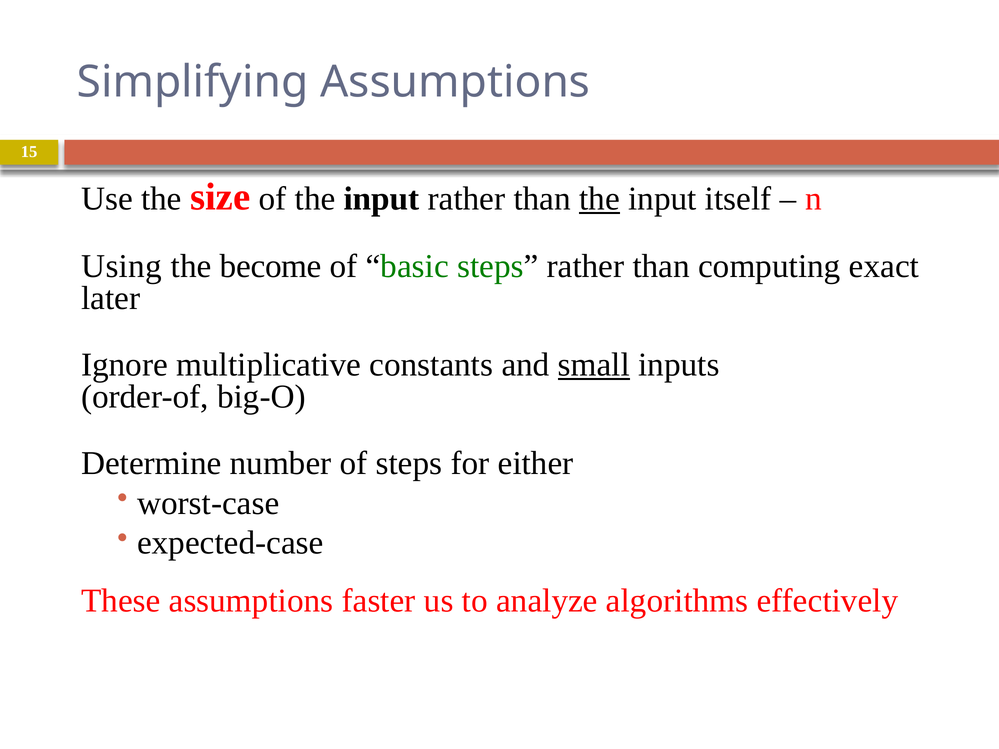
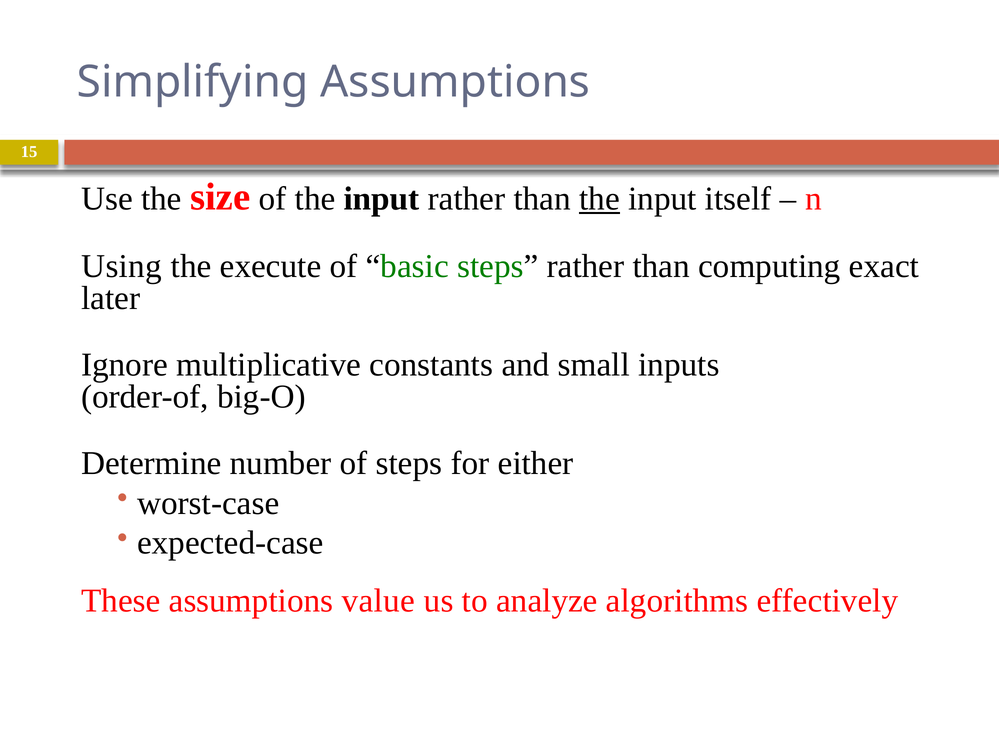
become: become -> execute
small underline: present -> none
faster: faster -> value
